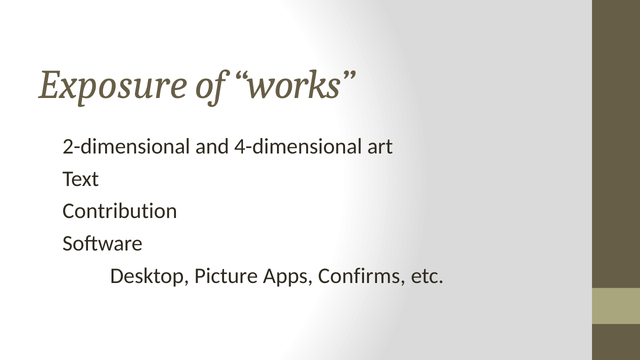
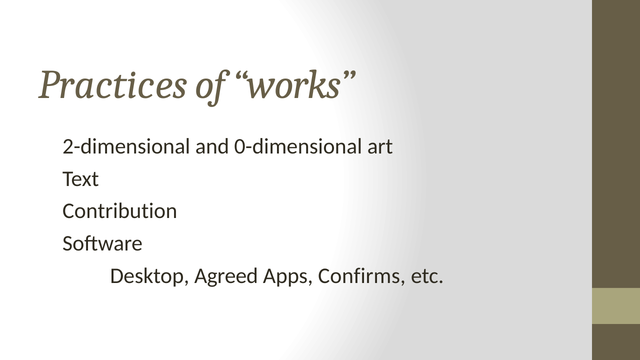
Exposure: Exposure -> Practices
4-dimensional: 4-dimensional -> 0-dimensional
Picture: Picture -> Agreed
